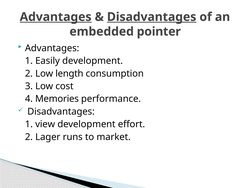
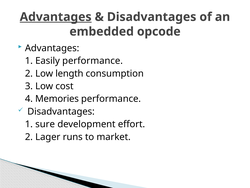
Disadvantages at (152, 17) underline: present -> none
pointer: pointer -> opcode
Easily development: development -> performance
view: view -> sure
